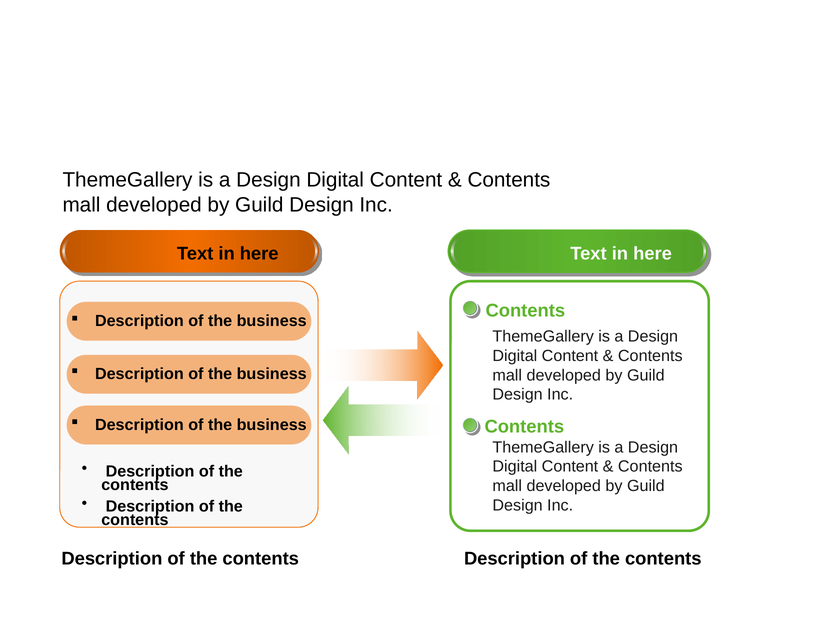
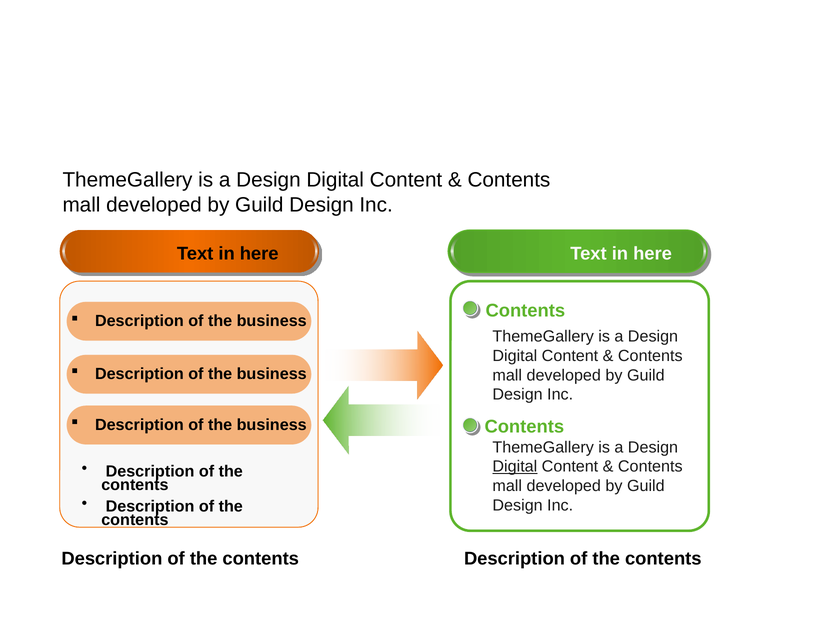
Digital at (515, 466) underline: none -> present
